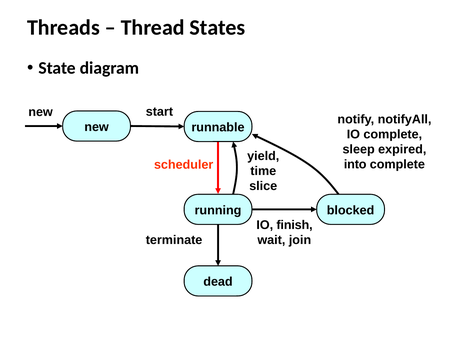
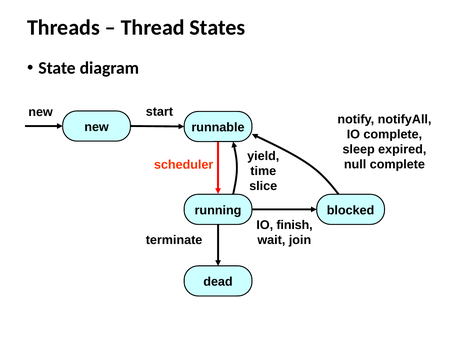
into: into -> null
